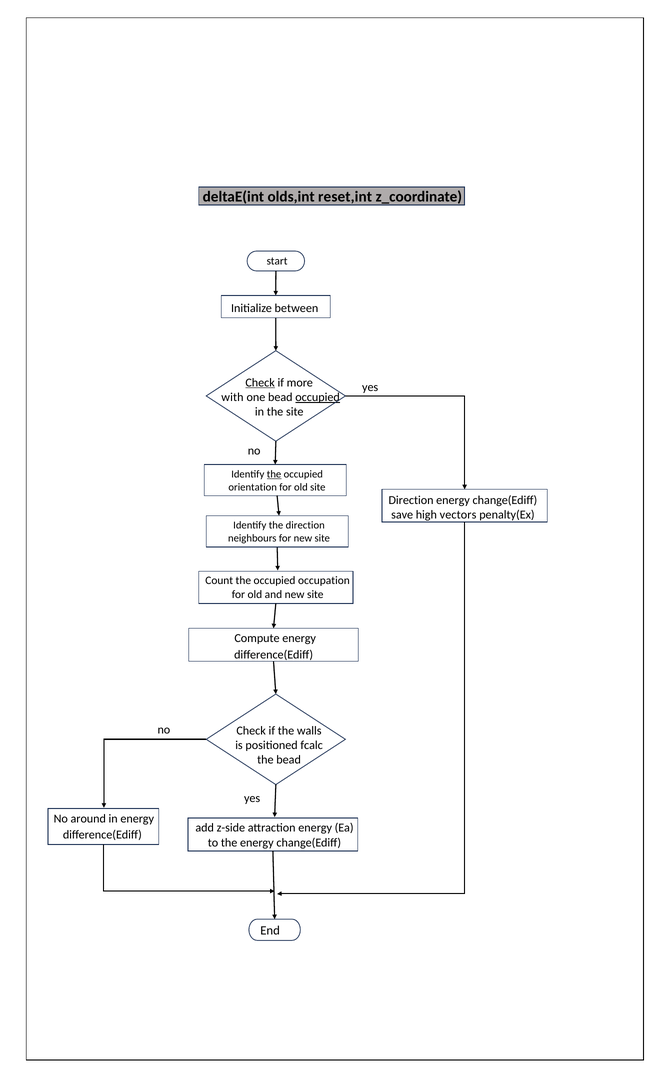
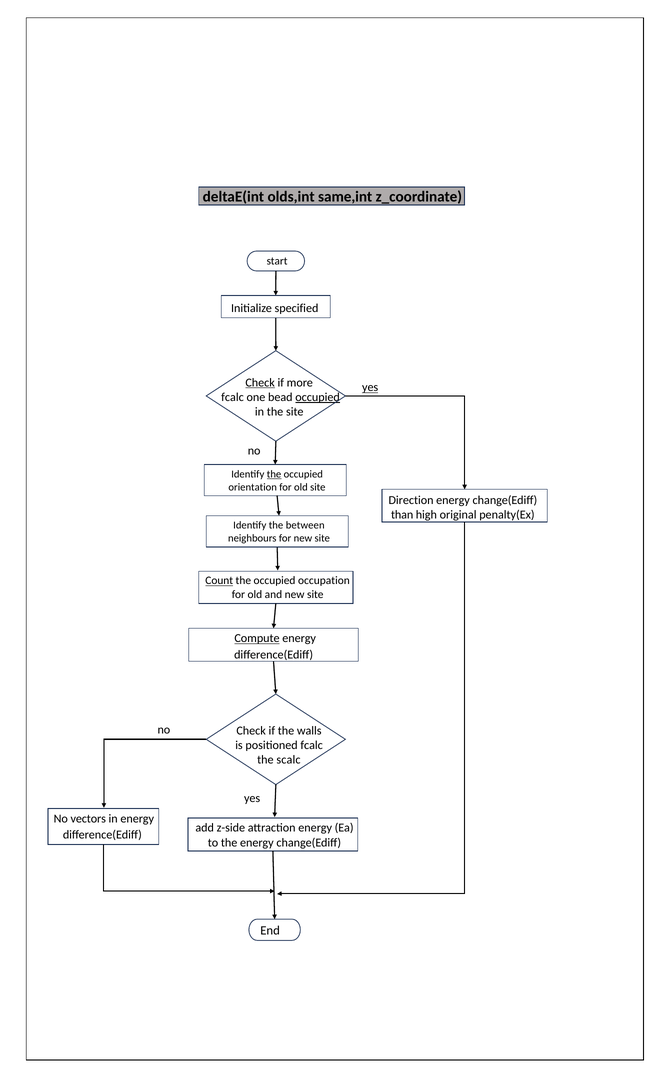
reset,int: reset,int -> same,int
between: between -> specified
yes at (370, 388) underline: none -> present
with at (232, 397): with -> fcalc
save: save -> than
vectors: vectors -> original
the direction: direction -> between
Count underline: none -> present
Compute underline: none -> present
the bead: bead -> scalc
around: around -> vectors
